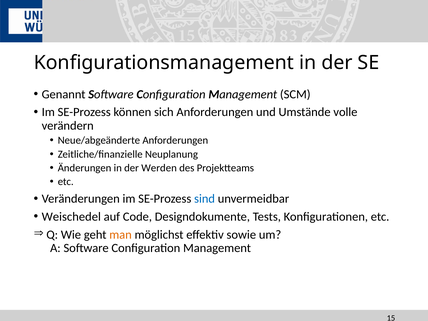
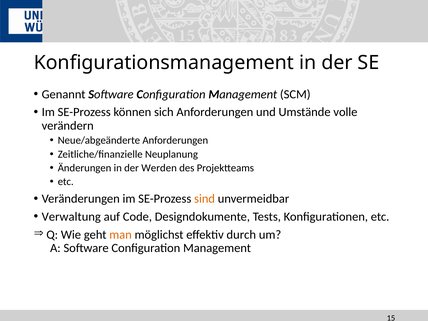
sind colour: blue -> orange
Weischedel: Weischedel -> Verwaltung
sowie: sowie -> durch
